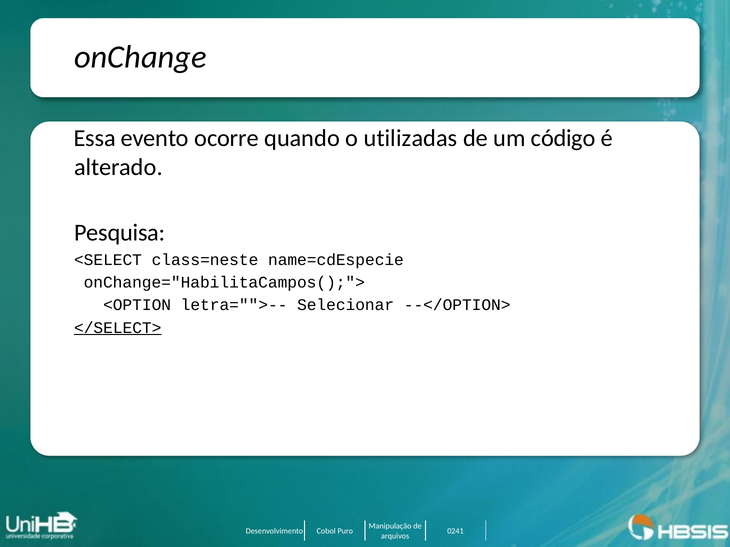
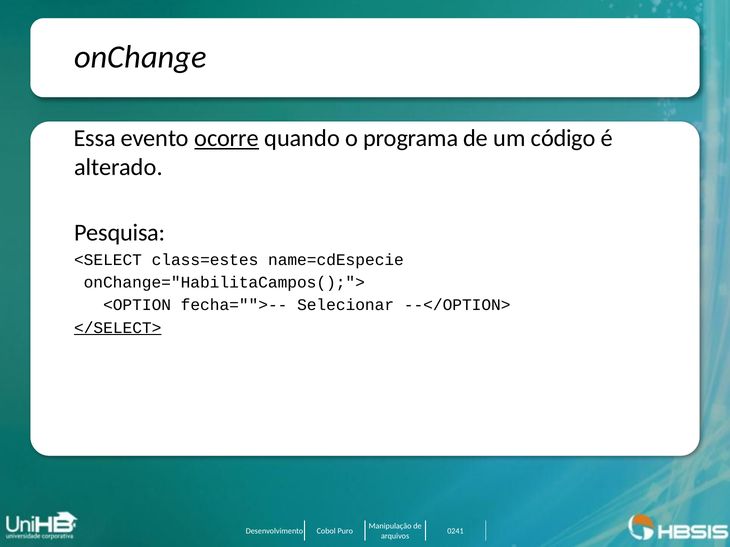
ocorre underline: none -> present
utilizadas: utilizadas -> programa
class=neste: class=neste -> class=estes
letra="">--: letra="">-- -> fecha="">--
